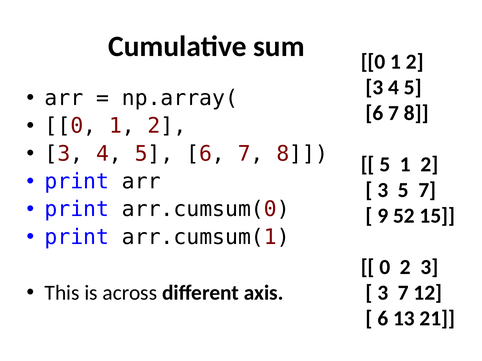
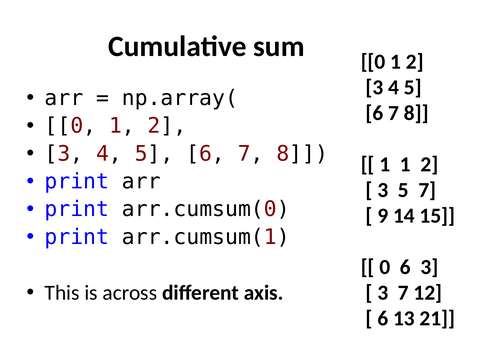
5 at (385, 165): 5 -> 1
52: 52 -> 14
0 2: 2 -> 6
